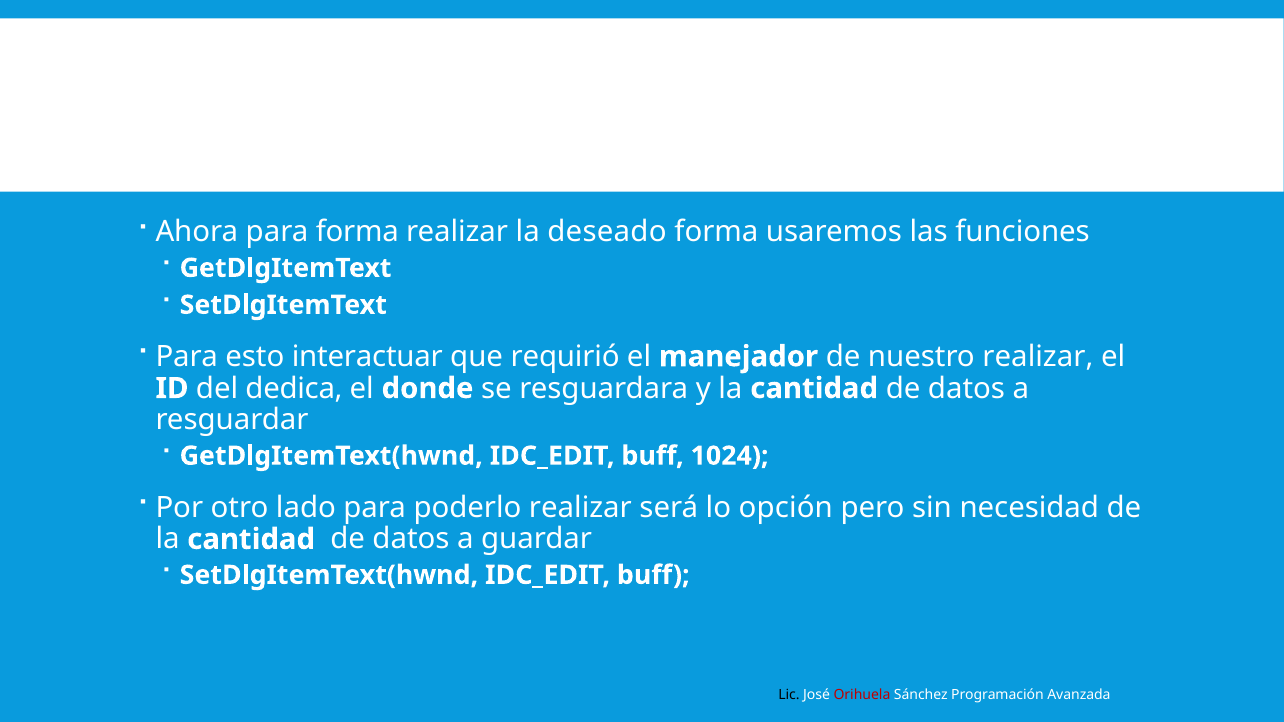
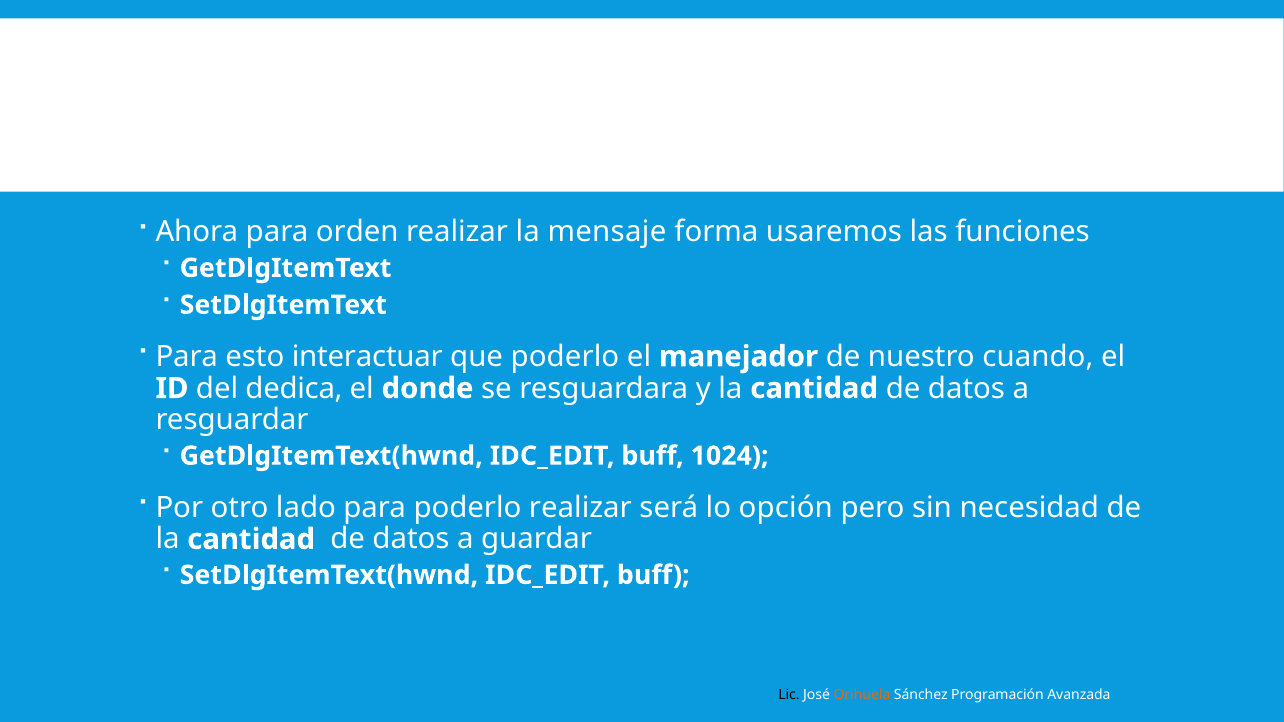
para forma: forma -> orden
deseado: deseado -> mensaje
que requirió: requirió -> poderlo
nuestro realizar: realizar -> cuando
Orihuela colour: red -> orange
